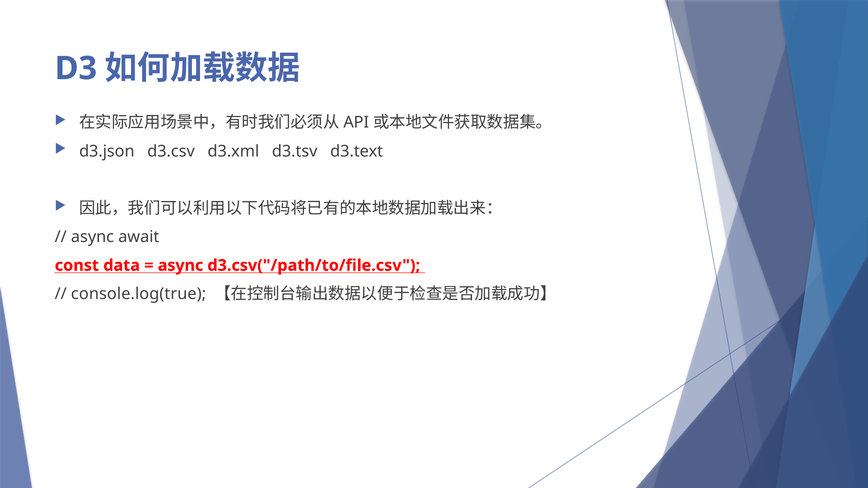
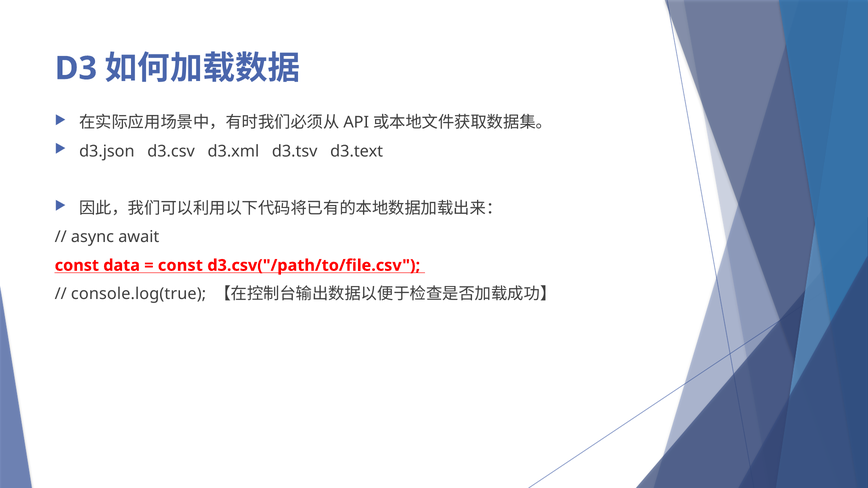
async at (181, 266): async -> const
